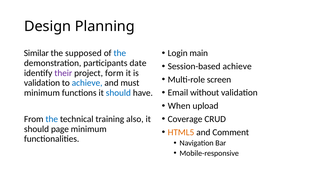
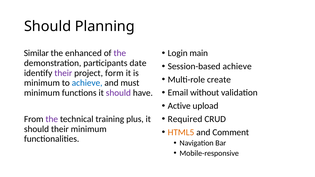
Design at (48, 26): Design -> Should
supposed: supposed -> enhanced
the at (120, 53) colour: blue -> purple
screen: screen -> create
validation at (42, 83): validation -> minimum
should at (118, 93) colour: blue -> purple
When: When -> Active
Coverage: Coverage -> Required
the at (52, 119) colour: blue -> purple
also: also -> plus
should page: page -> their
